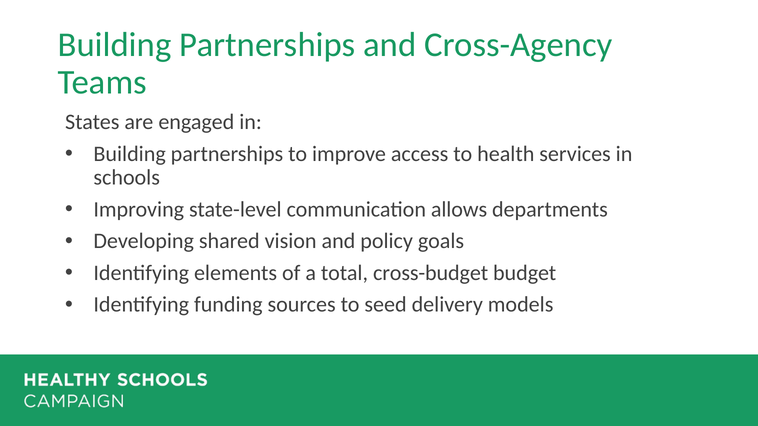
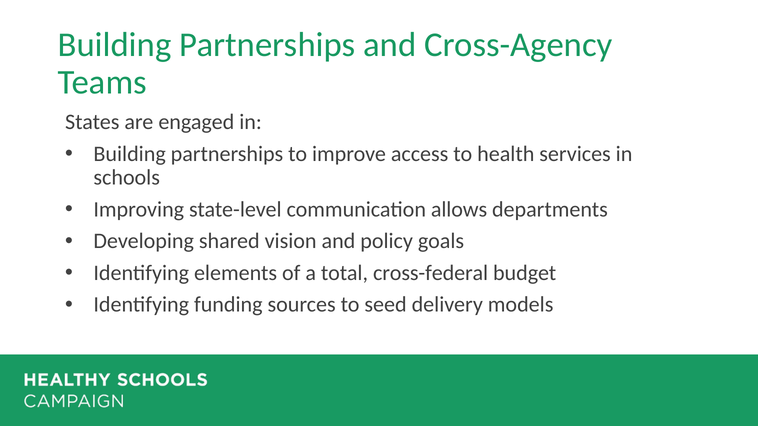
cross-budget: cross-budget -> cross-federal
